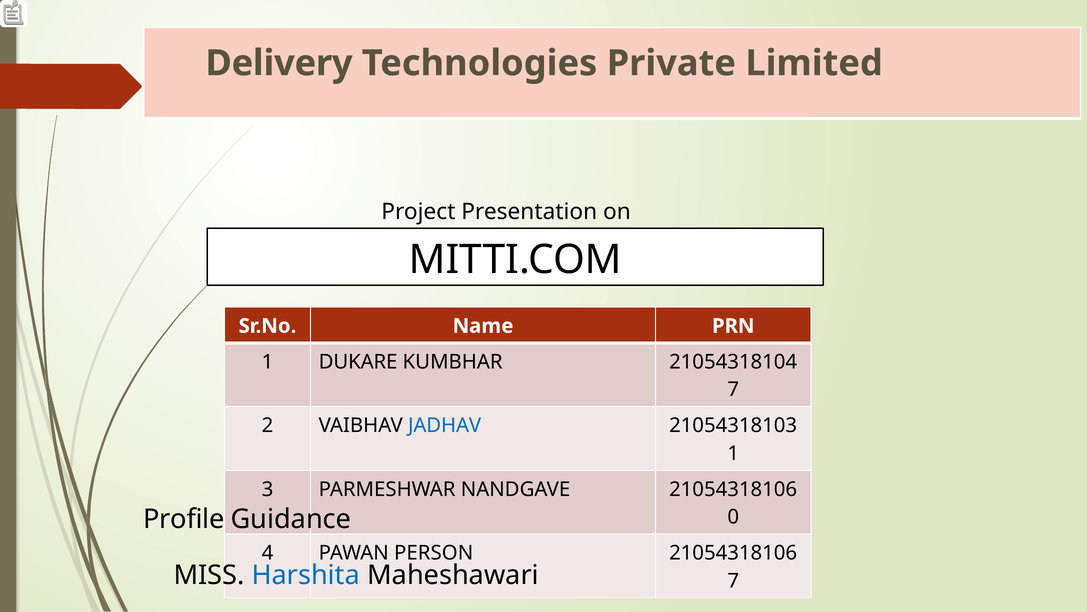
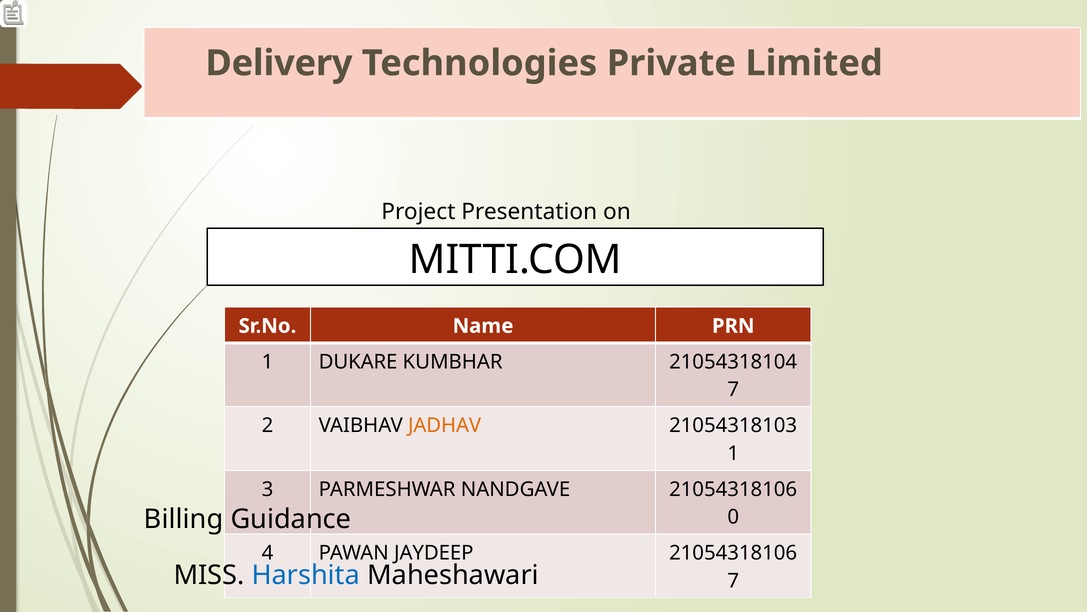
JADHAV colour: blue -> orange
Profile: Profile -> Billing
PERSON: PERSON -> JAYDEEP
